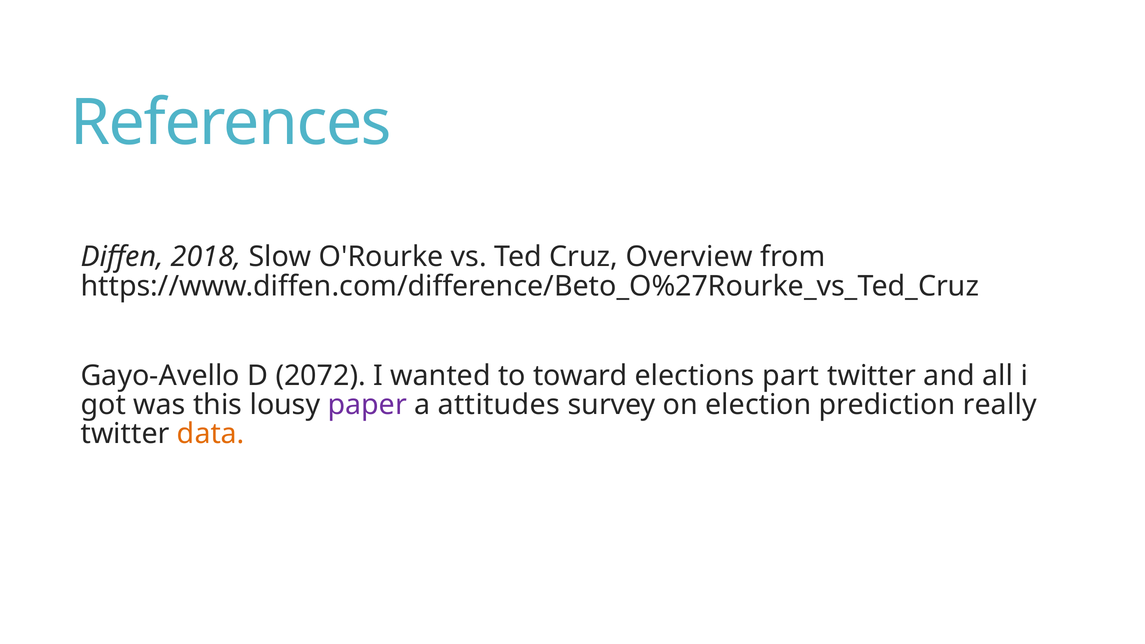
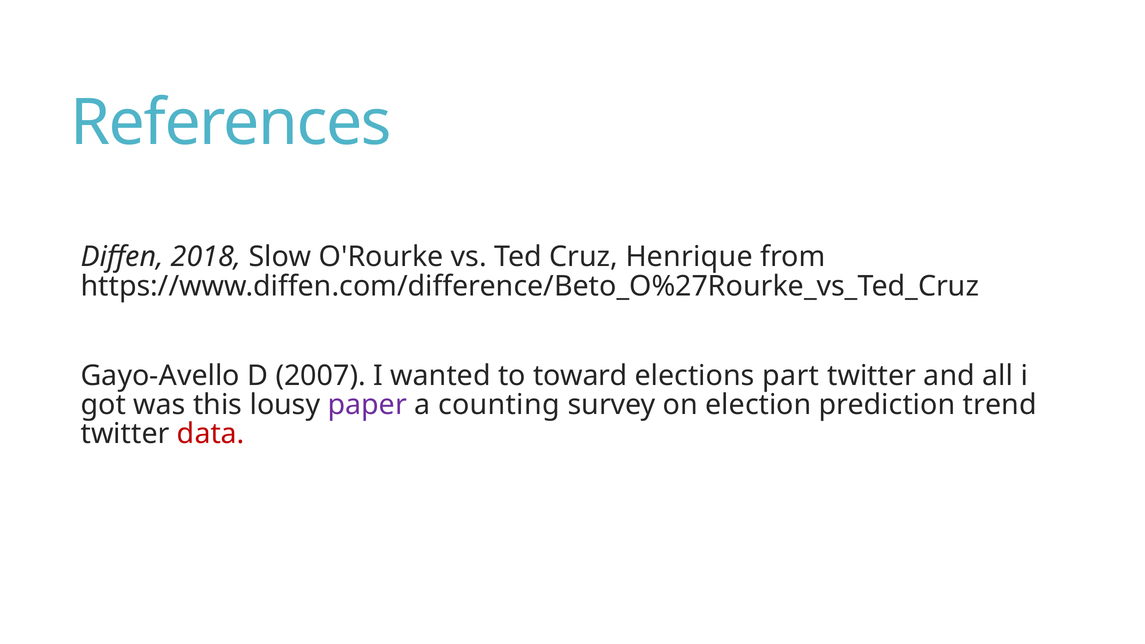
Overview: Overview -> Henrique
2072: 2072 -> 2007
attitudes: attitudes -> counting
really: really -> trend
data colour: orange -> red
